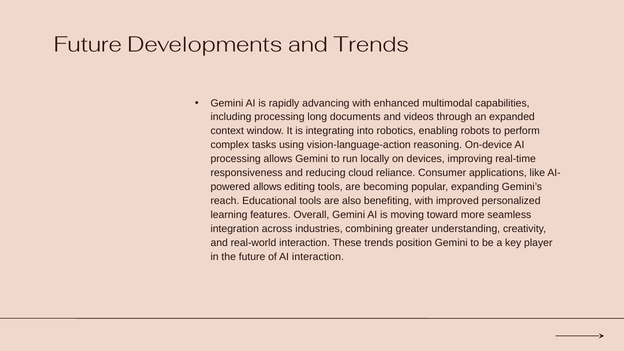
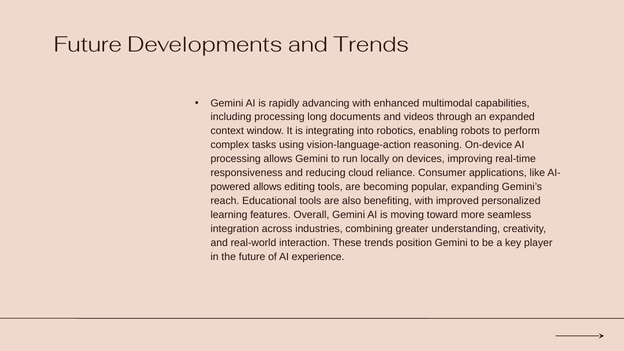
AI interaction: interaction -> experience
